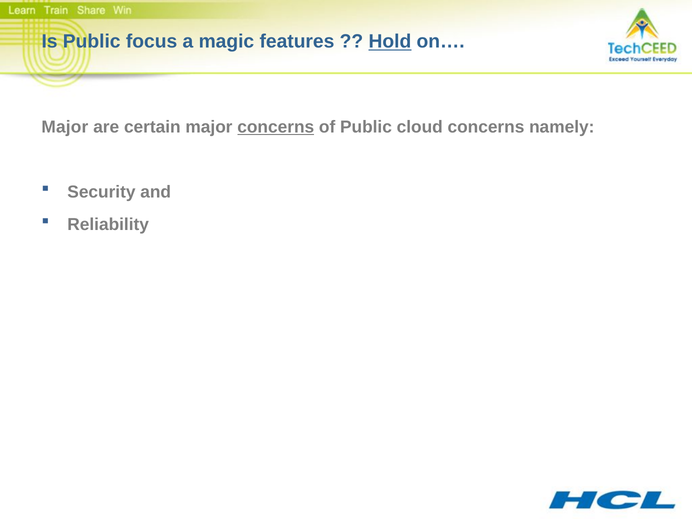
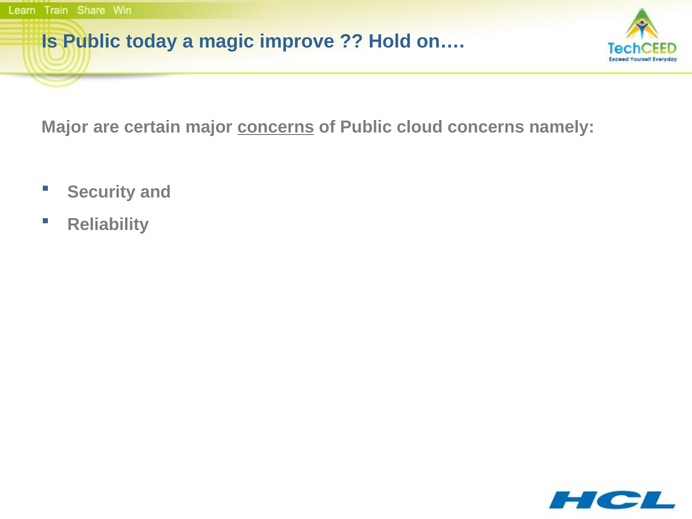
focus: focus -> today
features: features -> improve
Hold underline: present -> none
